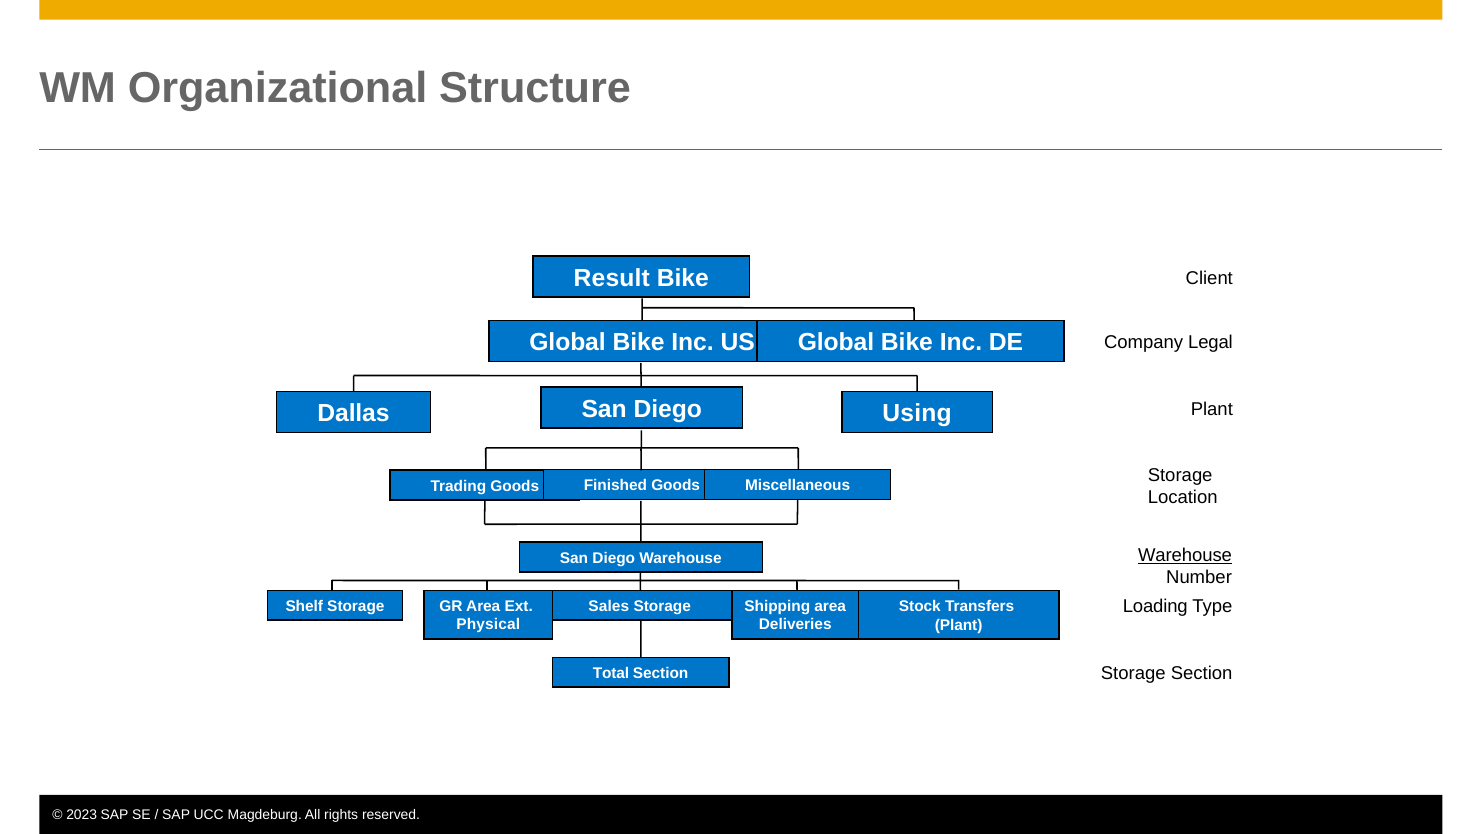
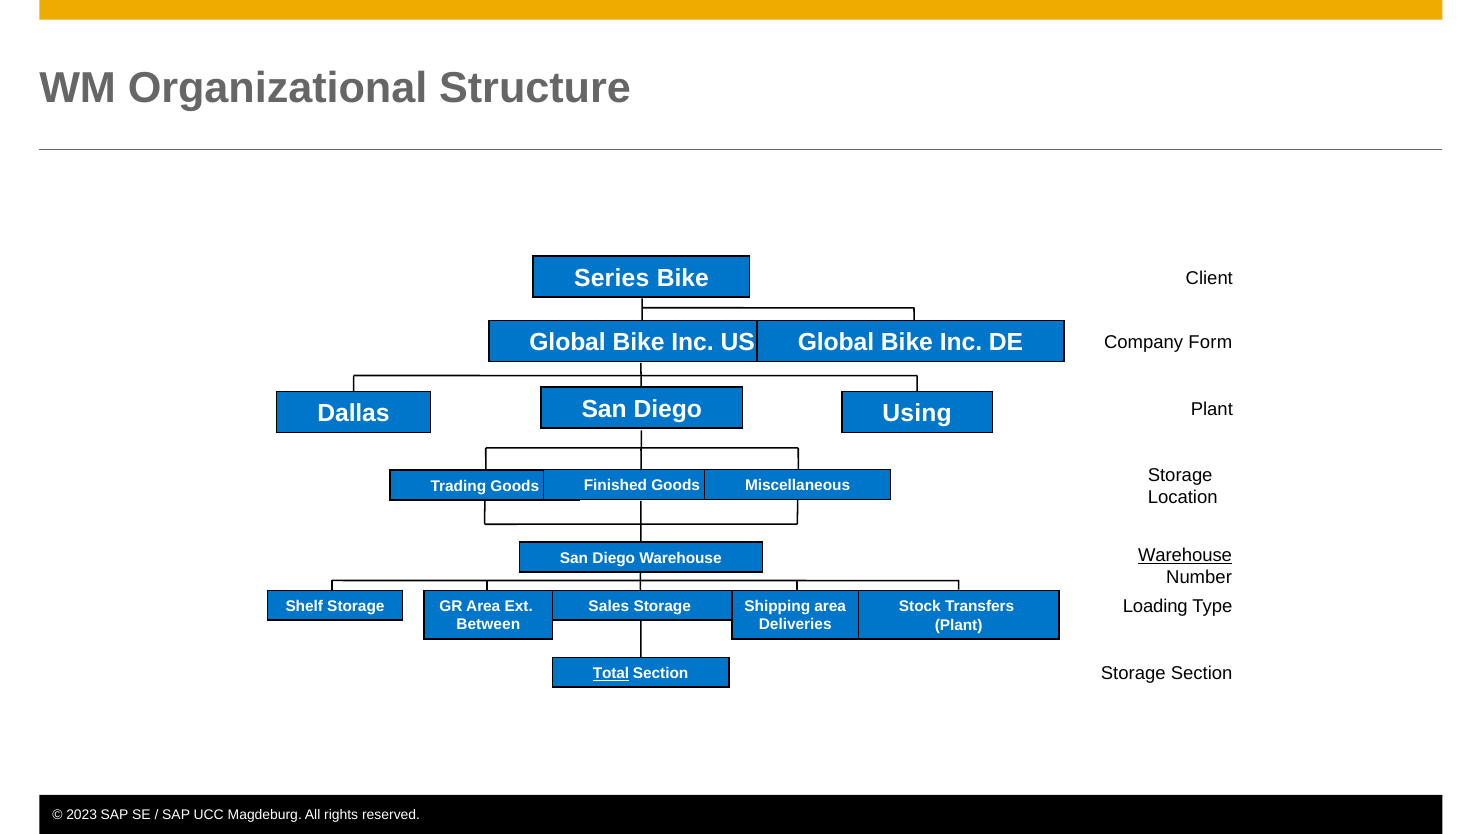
Result: Result -> Series
Legal: Legal -> Form
Physical: Physical -> Between
Total underline: none -> present
